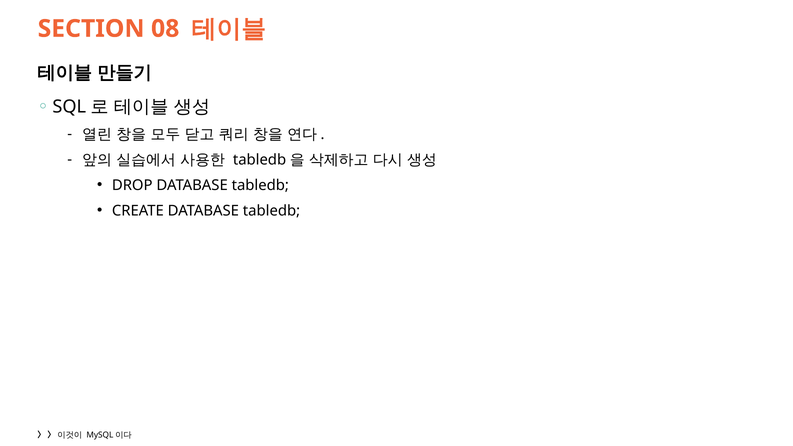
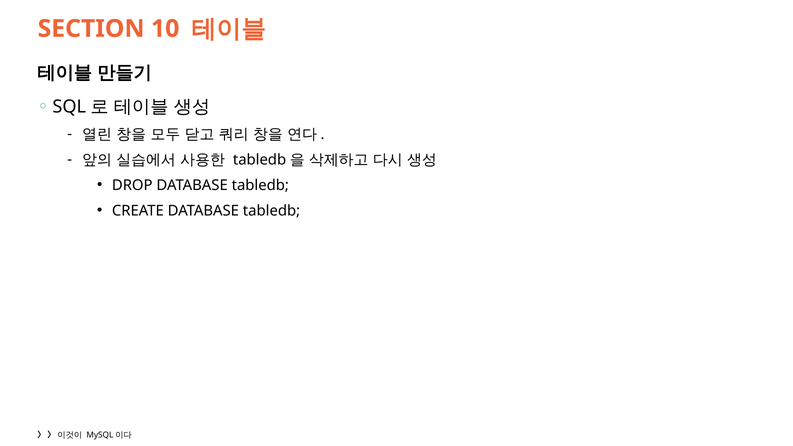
08: 08 -> 10
